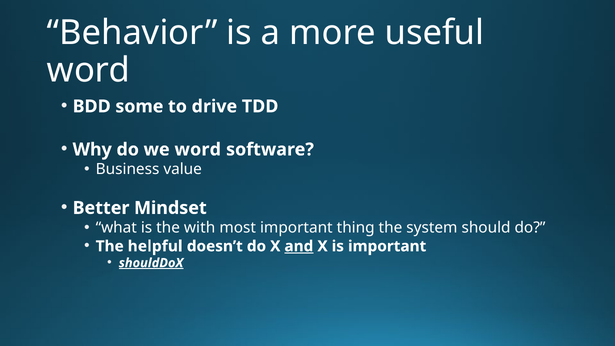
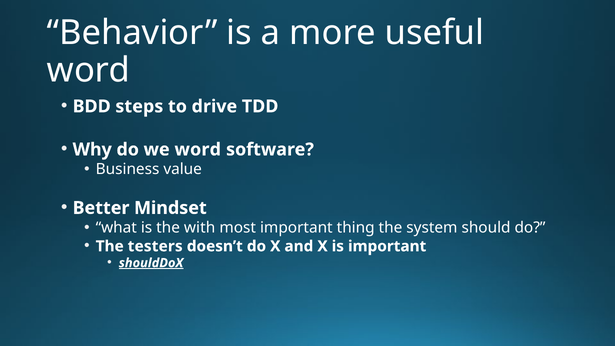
some: some -> steps
helpful: helpful -> testers
and underline: present -> none
